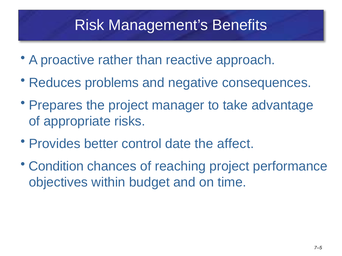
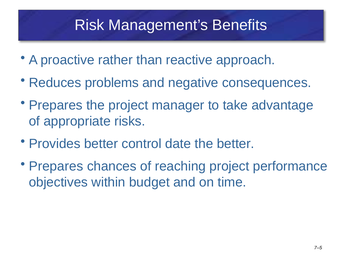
the affect: affect -> better
Condition at (56, 167): Condition -> Prepares
